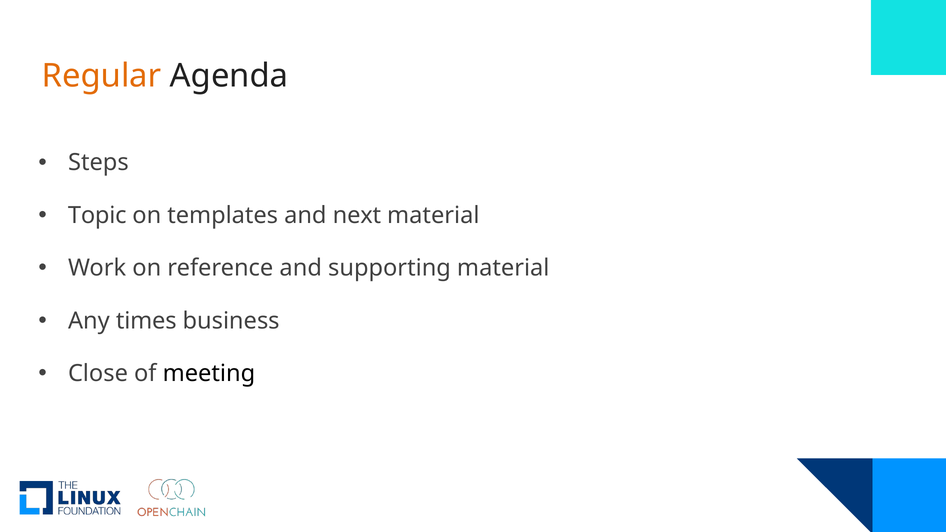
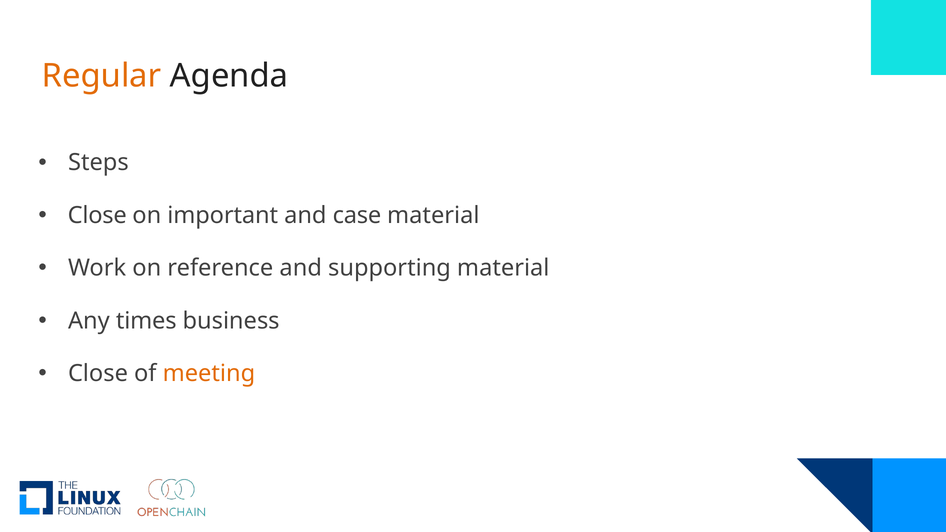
Topic at (97, 215): Topic -> Close
templates: templates -> important
next: next -> case
meeting colour: black -> orange
